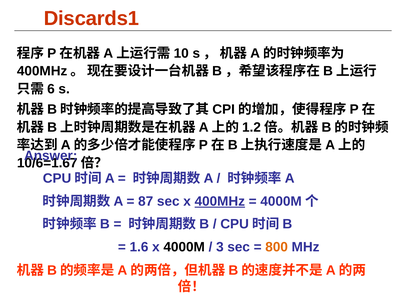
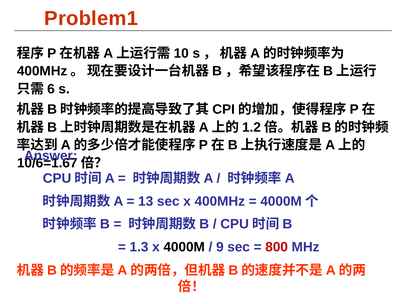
Discards1: Discards1 -> Problem1
87: 87 -> 13
400MHz underline: present -> none
1.6: 1.6 -> 1.3
3: 3 -> 9
800 colour: orange -> red
